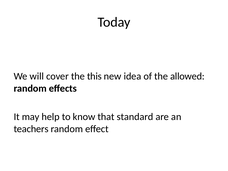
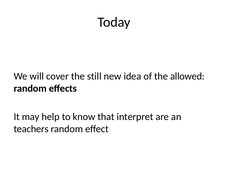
this: this -> still
standard: standard -> interpret
